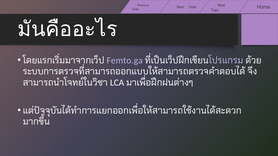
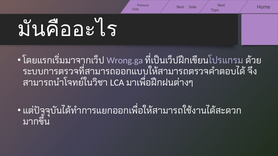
Femto.ga: Femto.ga -> Wrong.ga
